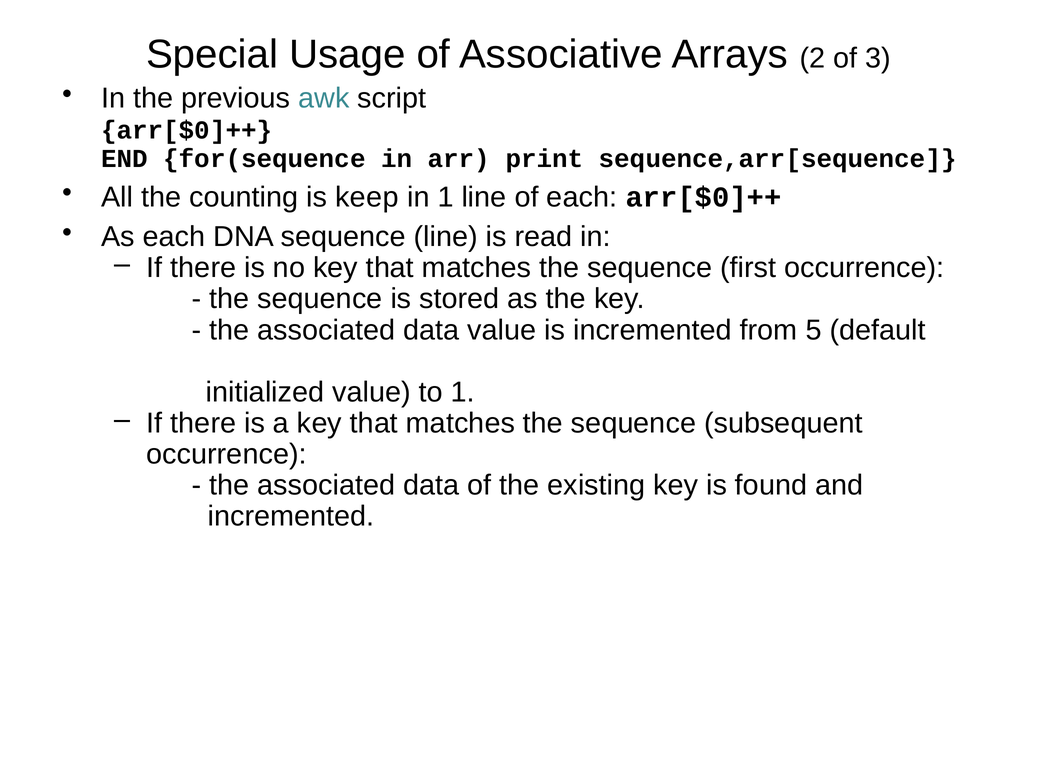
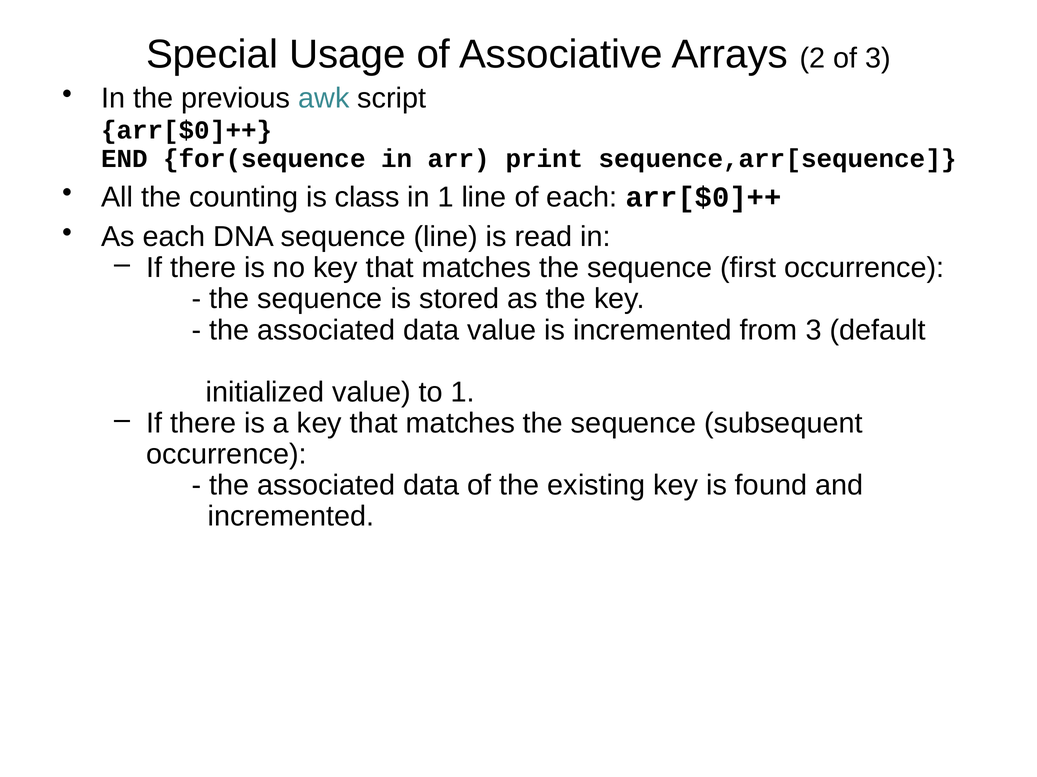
keep: keep -> class
from 5: 5 -> 3
